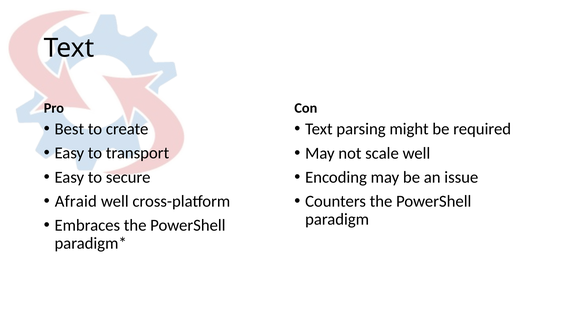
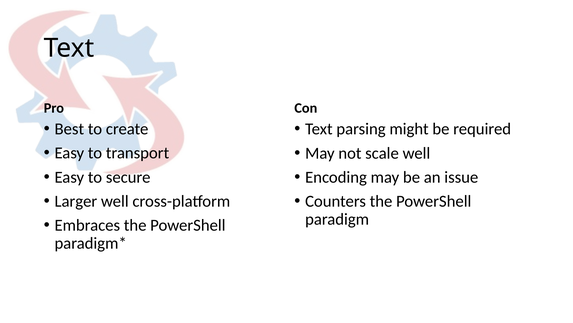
Afraid: Afraid -> Larger
